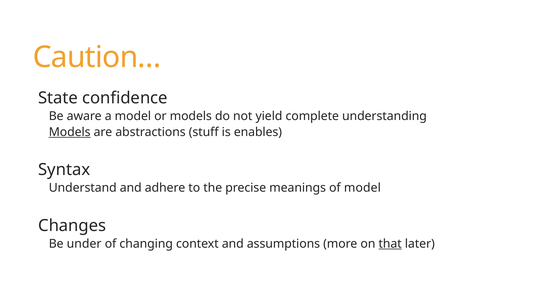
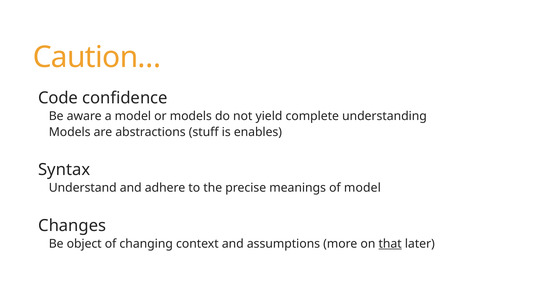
State: State -> Code
Models at (70, 132) underline: present -> none
under: under -> object
